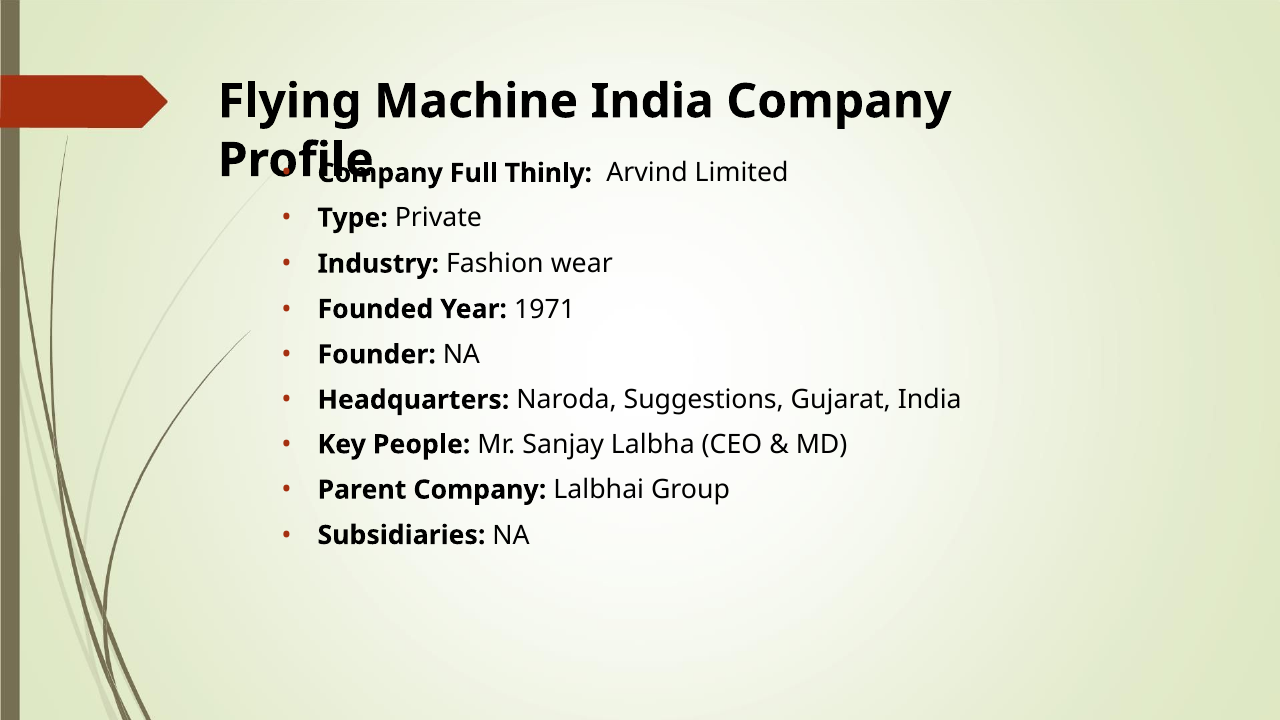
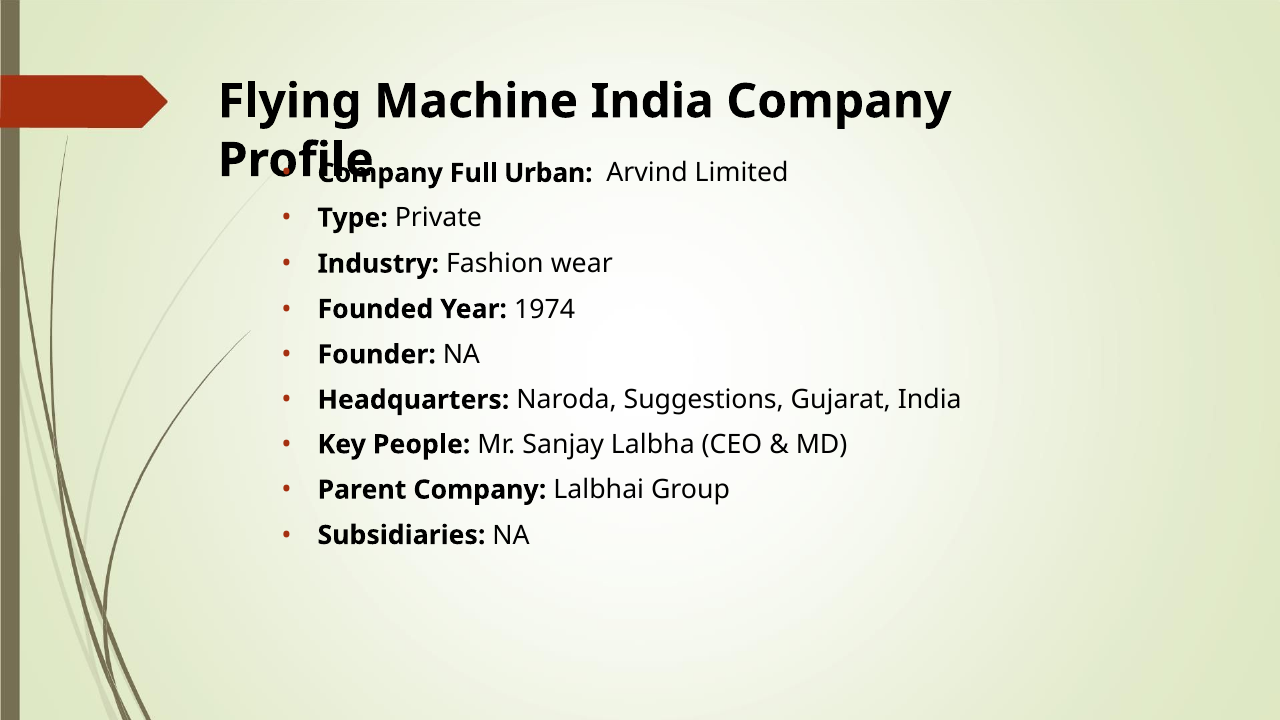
Thinly: Thinly -> Urban
1971: 1971 -> 1974
